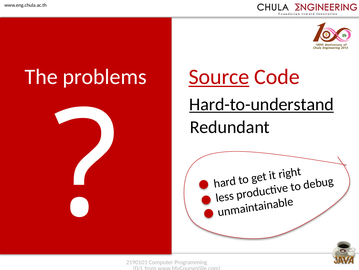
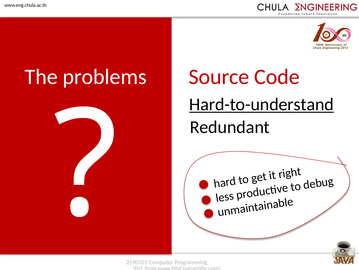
Source underline: present -> none
